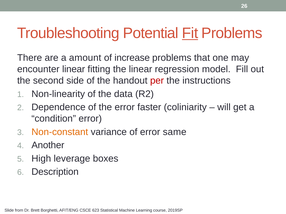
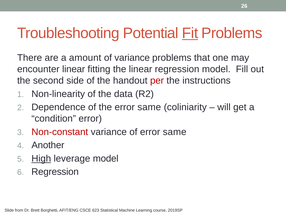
of increase: increase -> variance
the error faster: faster -> same
Non-constant colour: orange -> red
High underline: none -> present
leverage boxes: boxes -> model
Description at (55, 172): Description -> Regression
